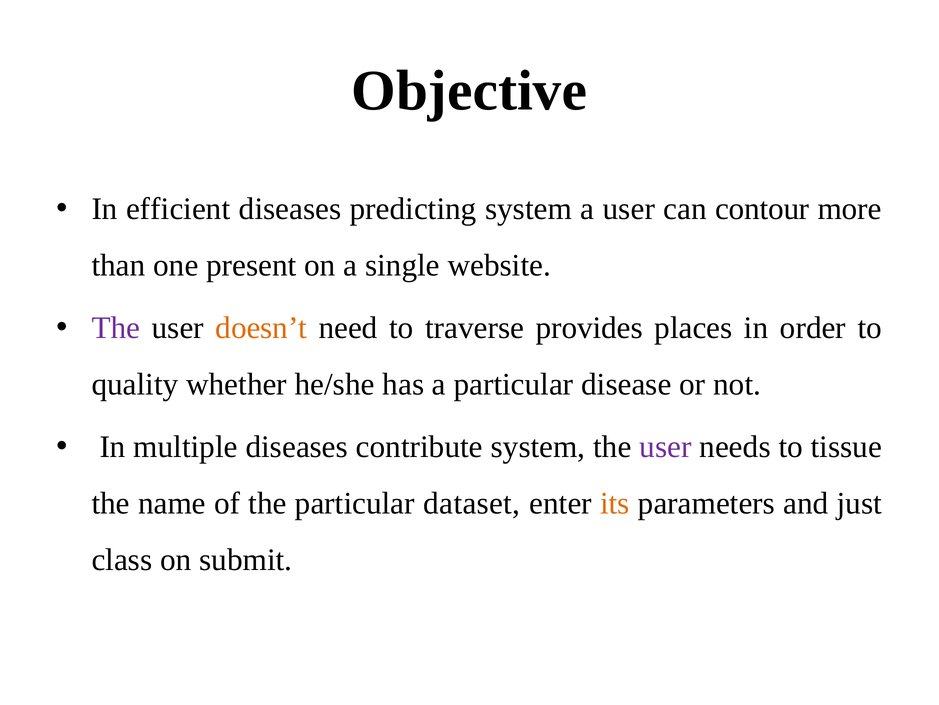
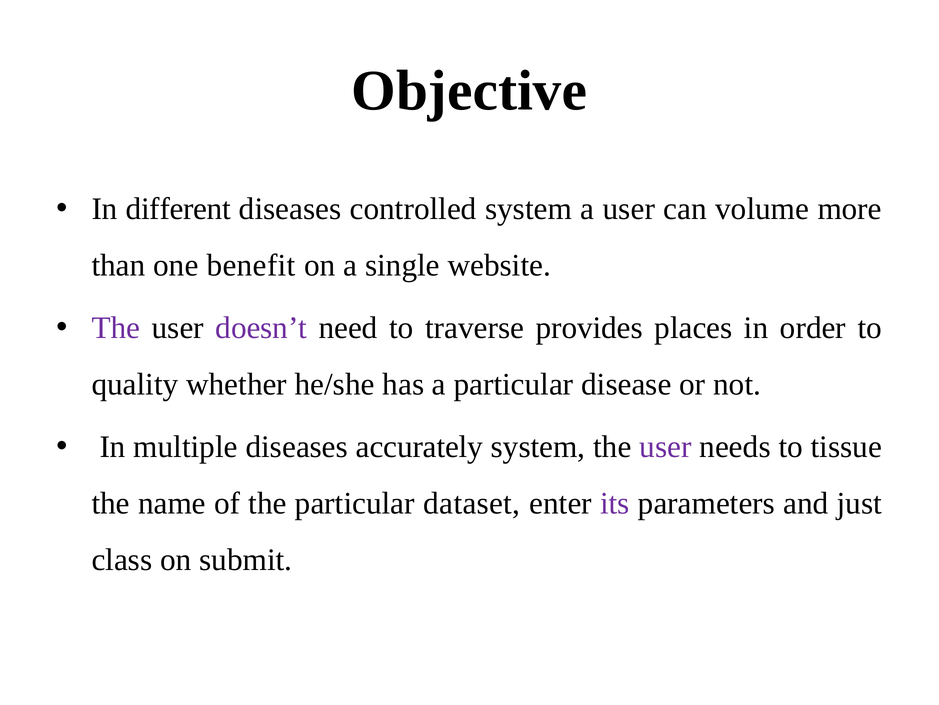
efficient: efficient -> different
predicting: predicting -> controlled
contour: contour -> volume
present: present -> benefit
doesn’t colour: orange -> purple
contribute: contribute -> accurately
its colour: orange -> purple
